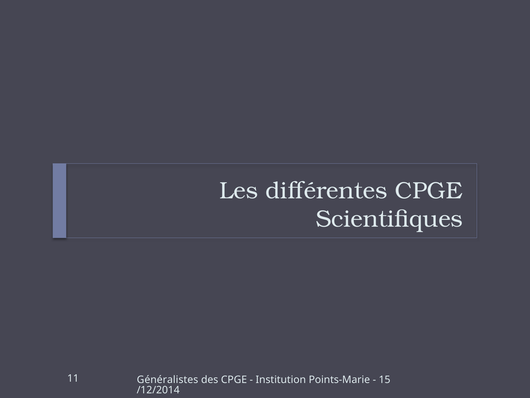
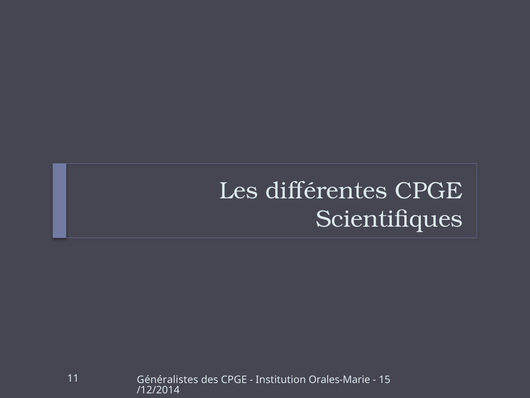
Points-Marie: Points-Marie -> Orales-Marie
